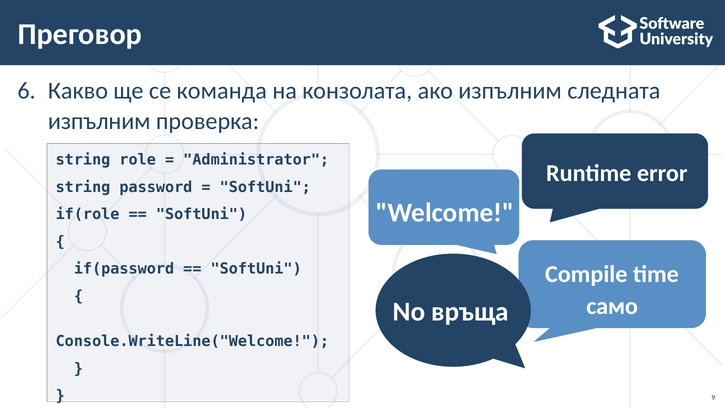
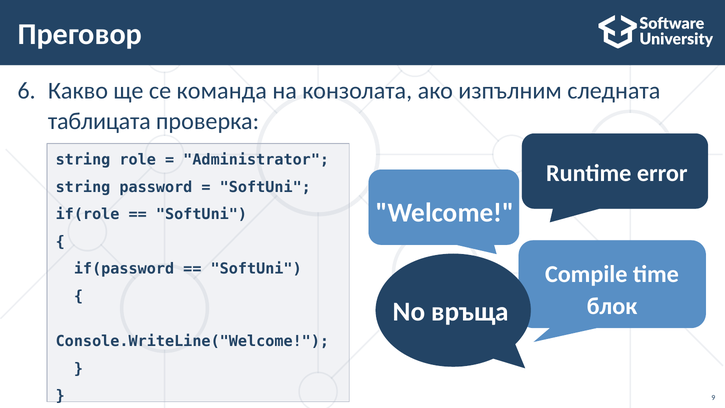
изпълним at (99, 121): изпълним -> таблицата
само: само -> блок
